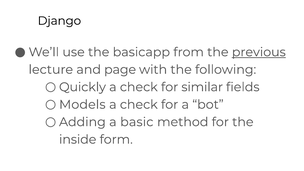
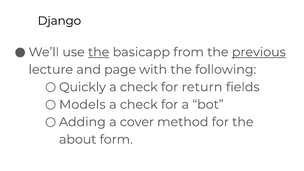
the at (99, 52) underline: none -> present
similar: similar -> return
basic: basic -> cover
inside: inside -> about
